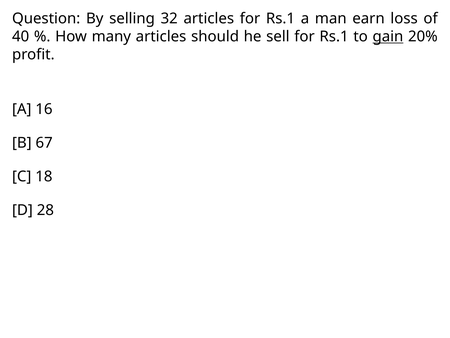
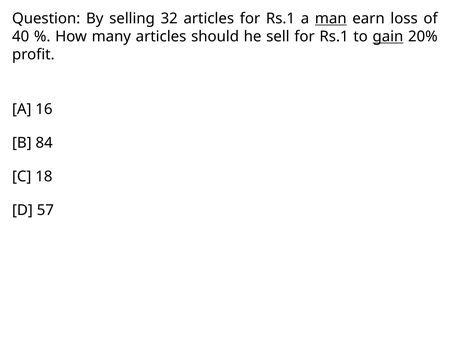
man underline: none -> present
67: 67 -> 84
28: 28 -> 57
